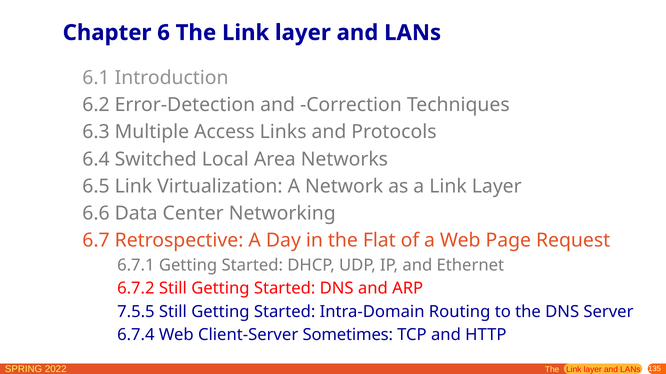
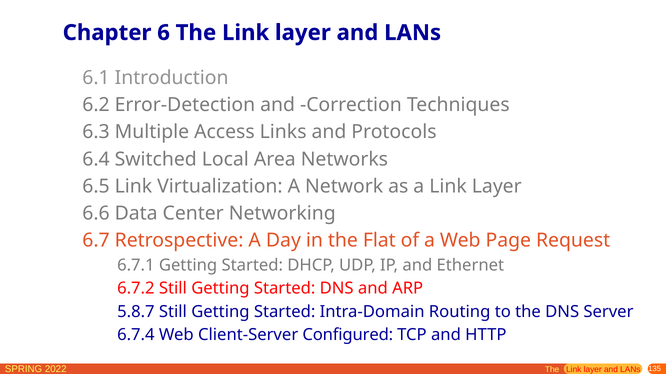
7.5.5: 7.5.5 -> 5.8.7
Sometimes: Sometimes -> Configured
